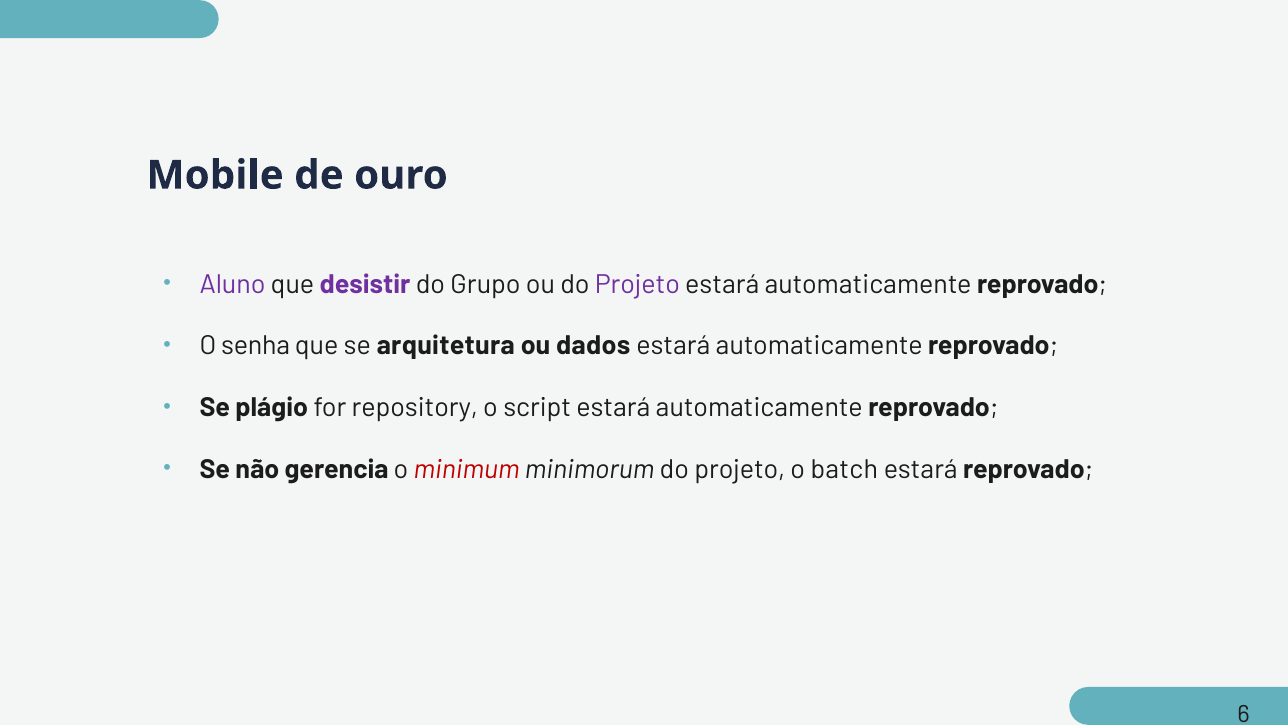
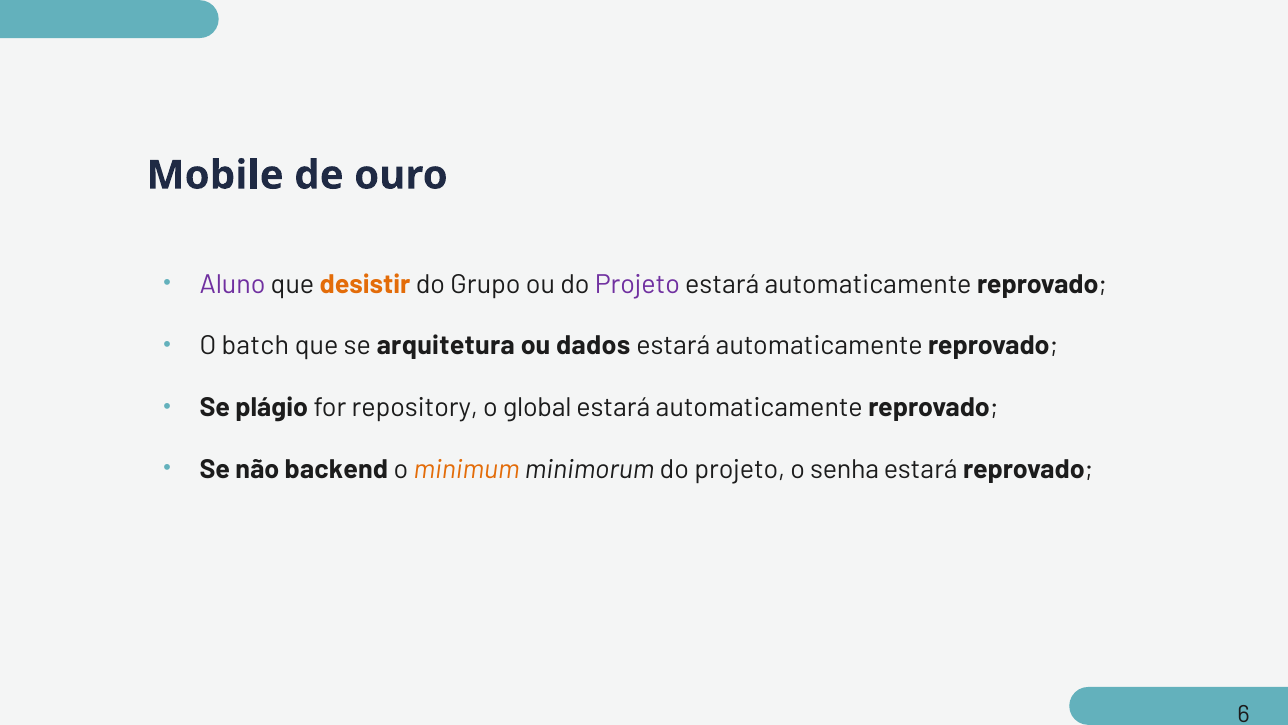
desistir colour: purple -> orange
senha: senha -> batch
script: script -> global
gerencia: gerencia -> backend
minimum colour: red -> orange
batch: batch -> senha
